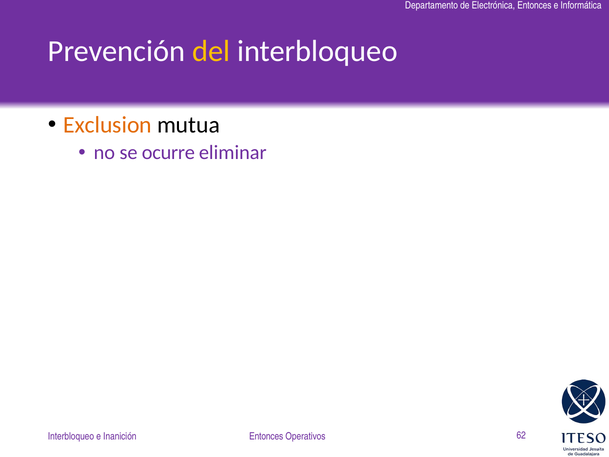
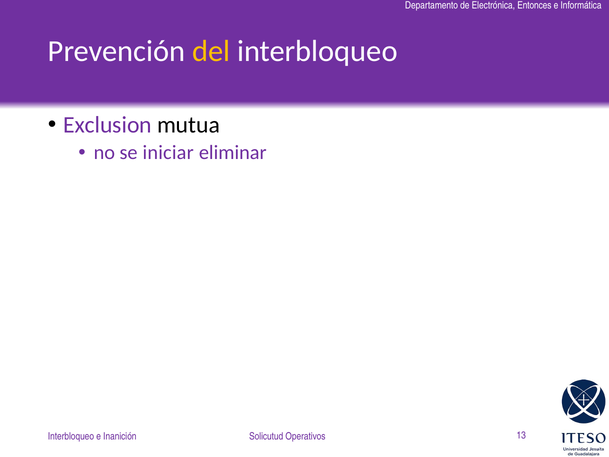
Exclusion colour: orange -> purple
ocurre: ocurre -> iniciar
Inanición Entonces: Entonces -> Solicutud
62: 62 -> 13
